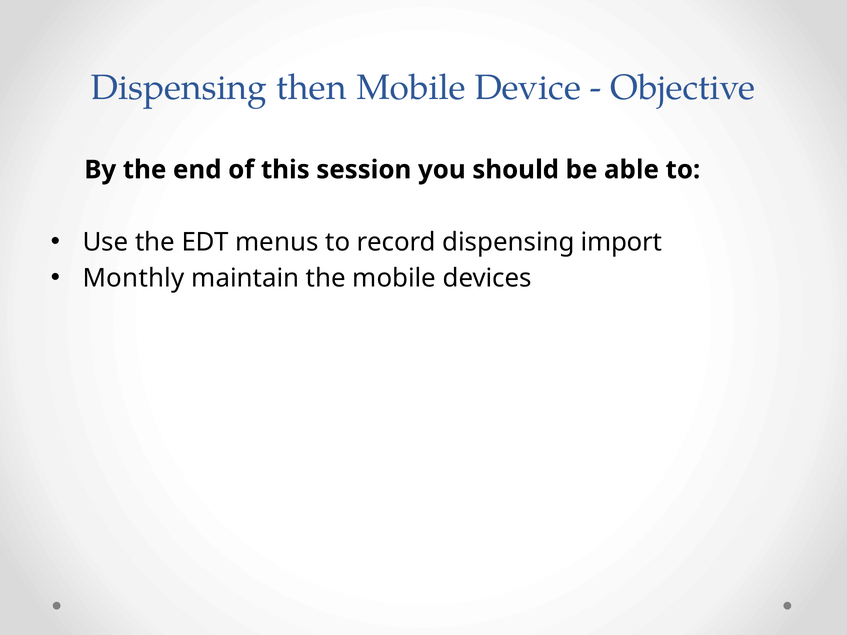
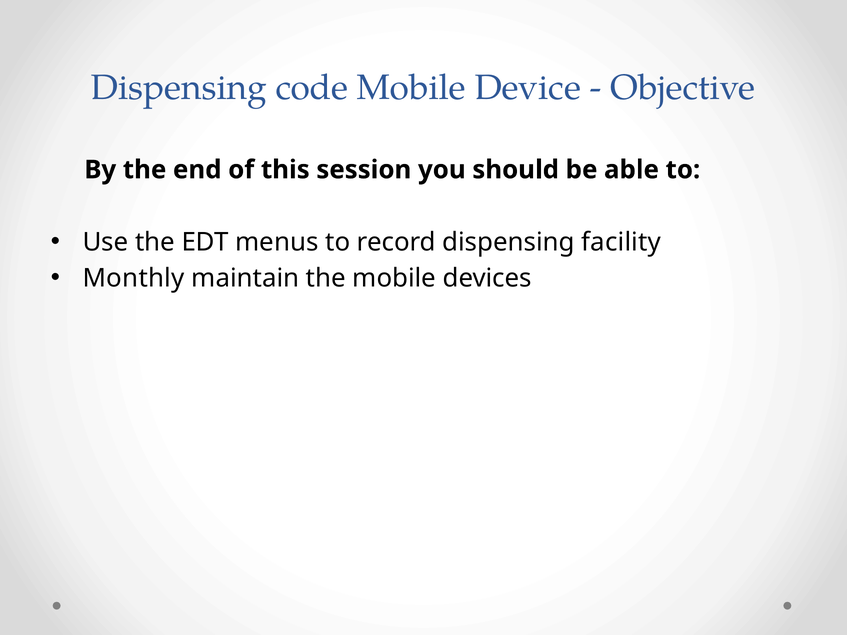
then: then -> code
import: import -> facility
